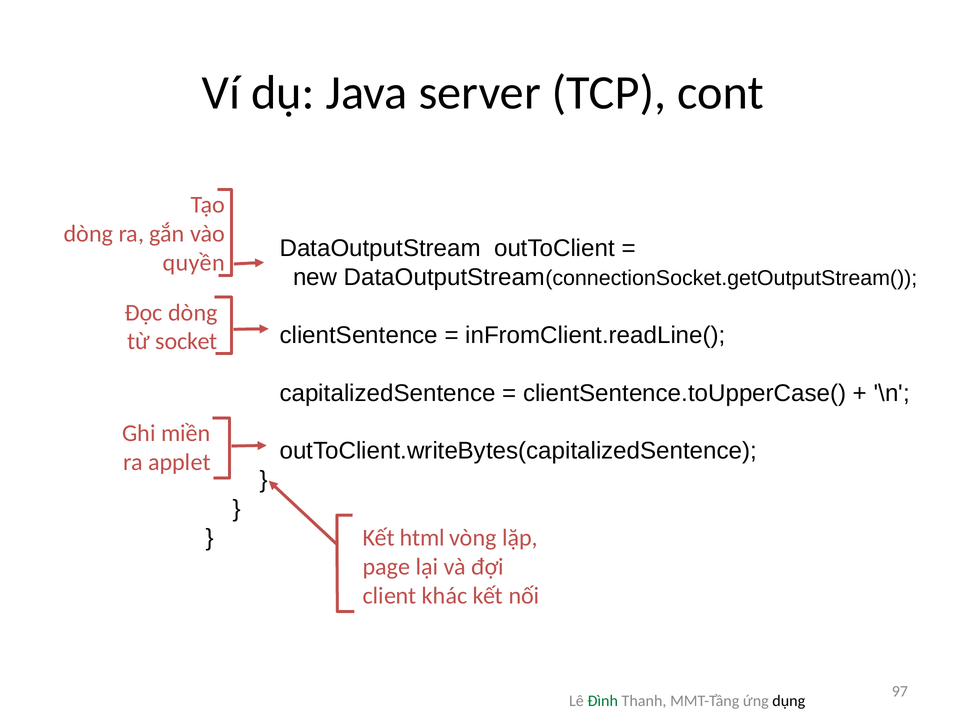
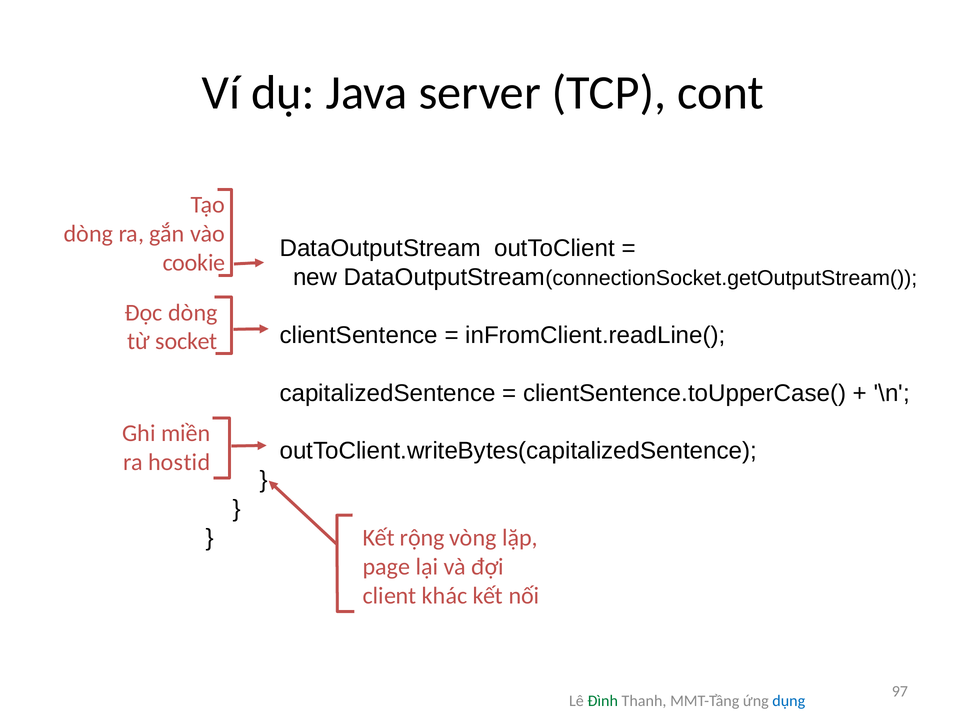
quyền: quyền -> cookie
applet: applet -> hostid
html: html -> rộng
dụng colour: black -> blue
